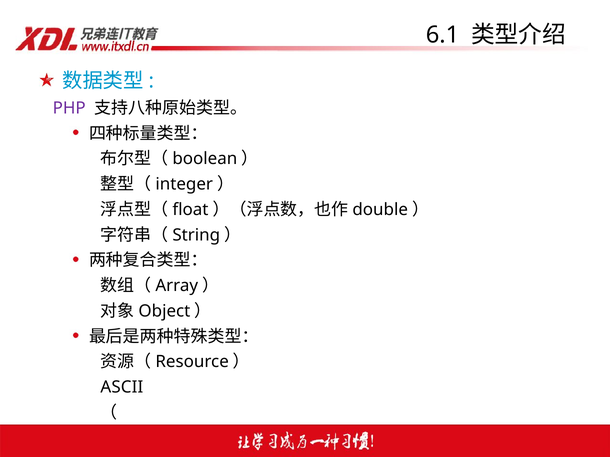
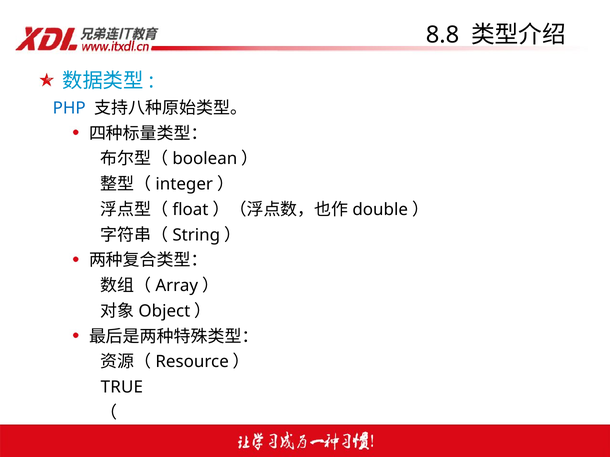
6.1: 6.1 -> 8.8
PHP colour: purple -> blue
ASCII: ASCII -> TRUE
